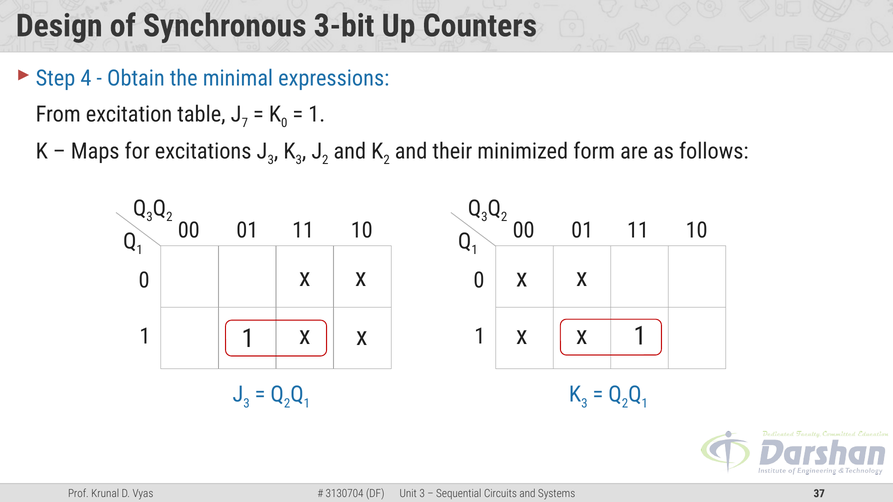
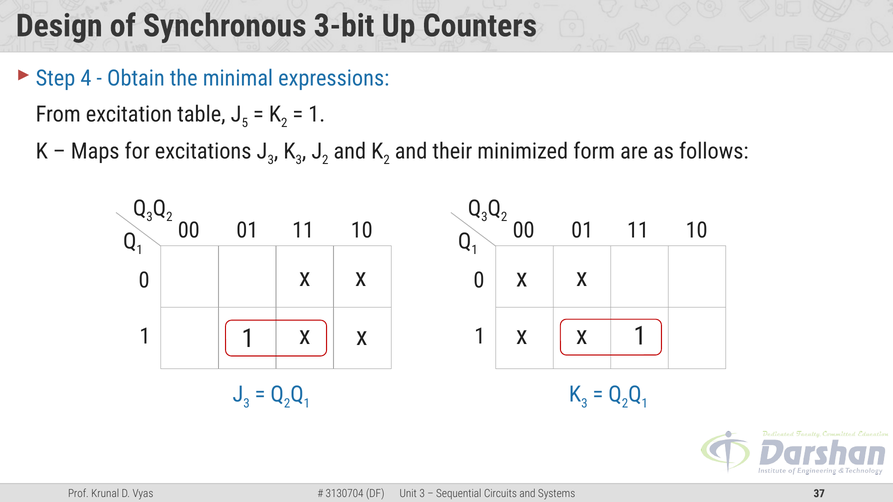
7: 7 -> 5
0 at (284, 123): 0 -> 2
